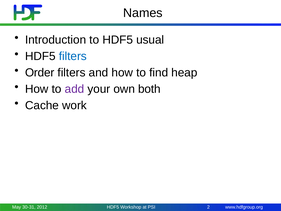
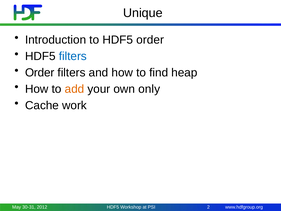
Names: Names -> Unique
HDF5 usual: usual -> order
add colour: purple -> orange
both: both -> only
